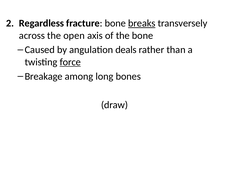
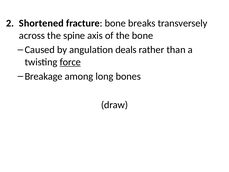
Regardless: Regardless -> Shortened
breaks underline: present -> none
open: open -> spine
